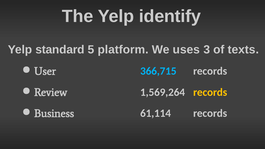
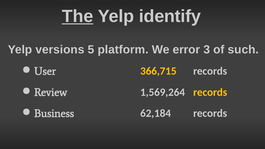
The underline: none -> present
standard: standard -> versions
uses: uses -> error
texts: texts -> such
366,715 colour: light blue -> yellow
61,114: 61,114 -> 62,184
